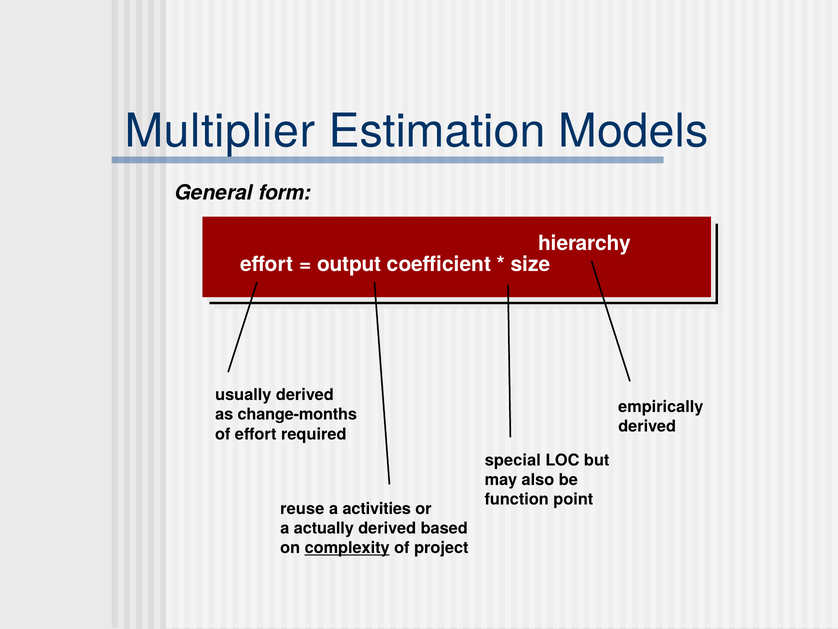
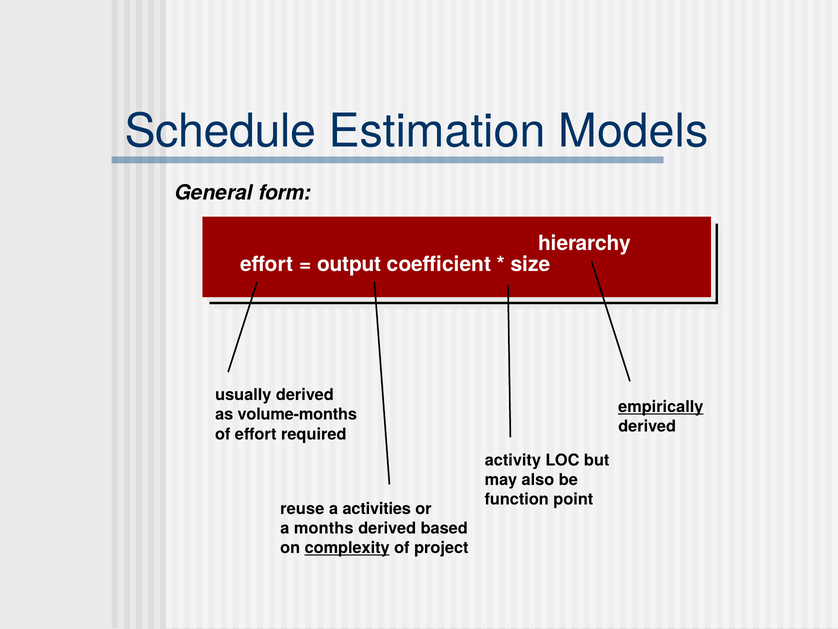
Multiplier: Multiplier -> Schedule
empirically underline: none -> present
change-months: change-months -> volume-months
special: special -> activity
actually: actually -> months
